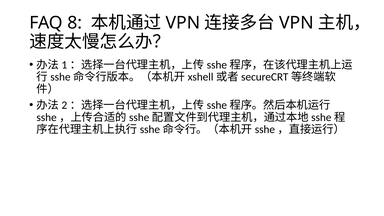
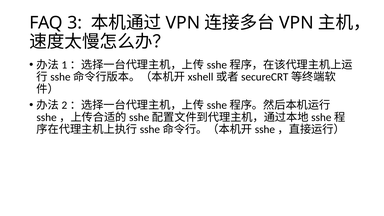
8: 8 -> 3
